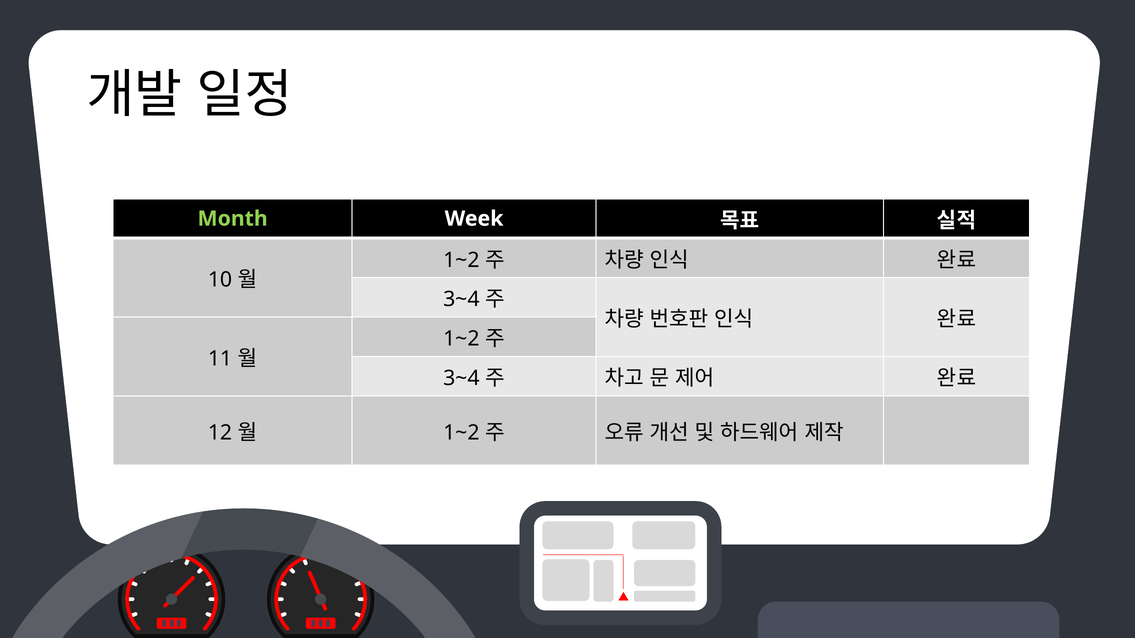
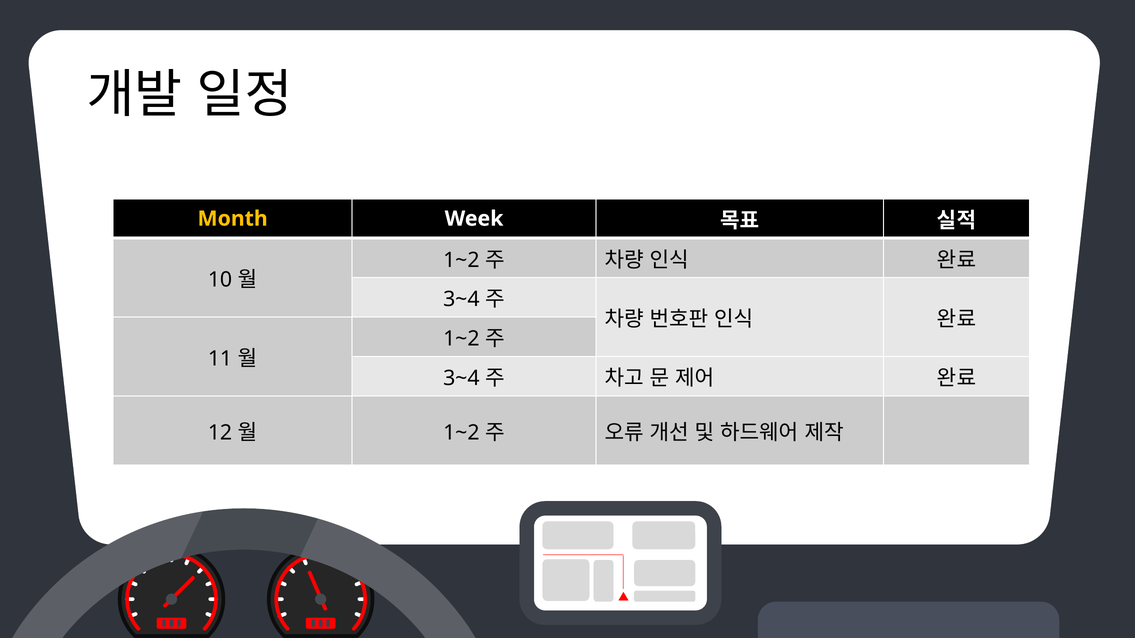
Month colour: light green -> yellow
